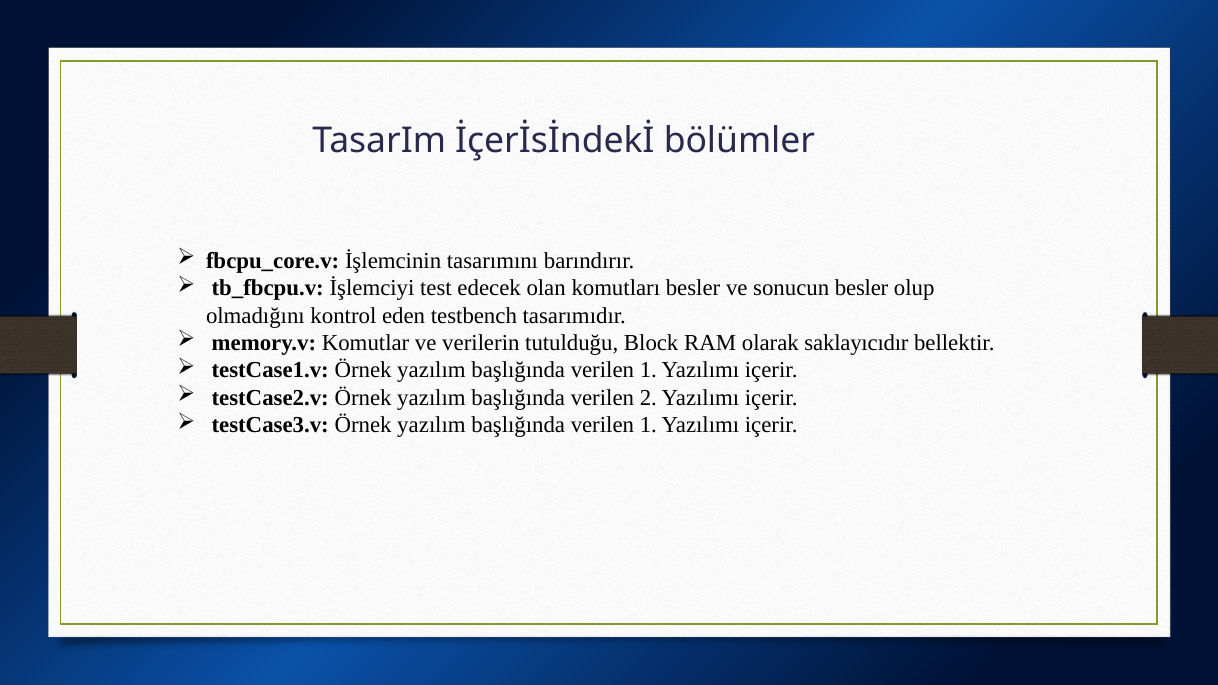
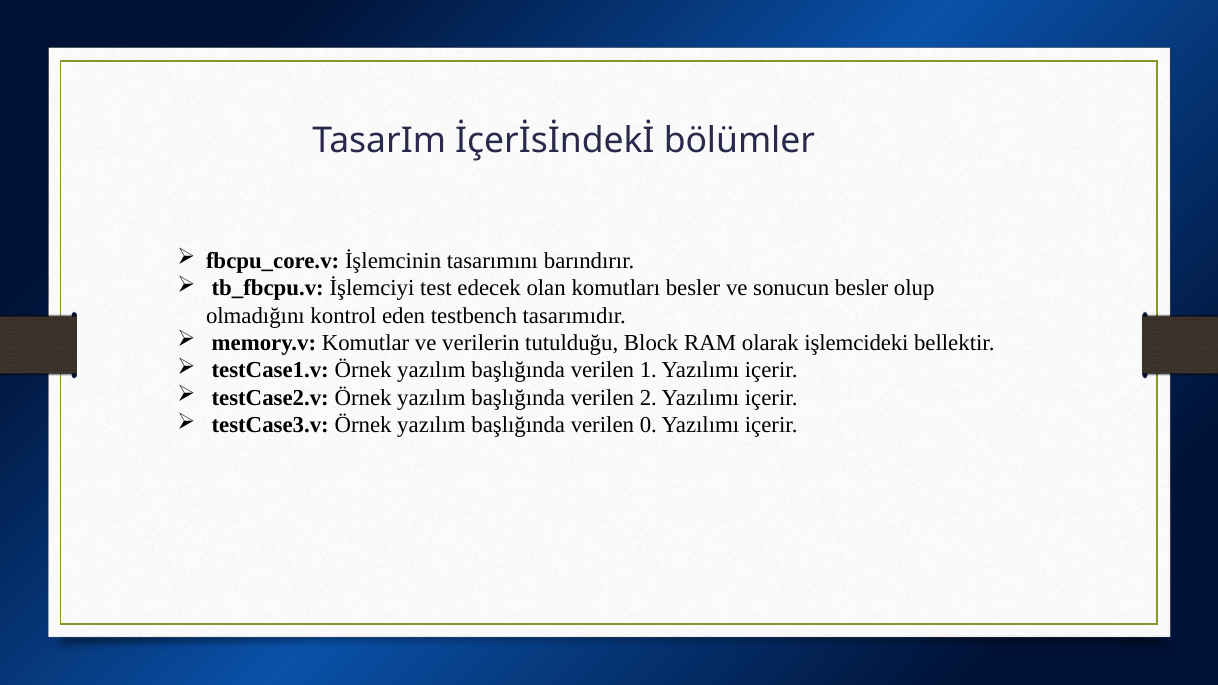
saklayıcıdır: saklayıcıdır -> işlemcideki
1 at (648, 425): 1 -> 0
